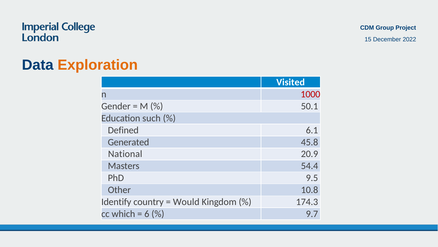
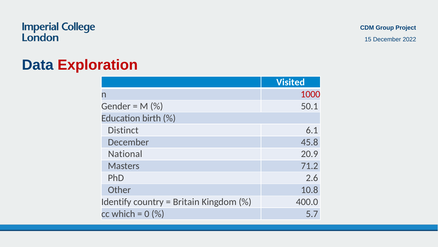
Exploration colour: orange -> red
such: such -> birth
Defined: Defined -> Distinct
Generated at (128, 142): Generated -> December
54.4: 54.4 -> 71.2
9.5: 9.5 -> 2.6
Would: Would -> Britain
174.3: 174.3 -> 400.0
6: 6 -> 0
9.7: 9.7 -> 5.7
